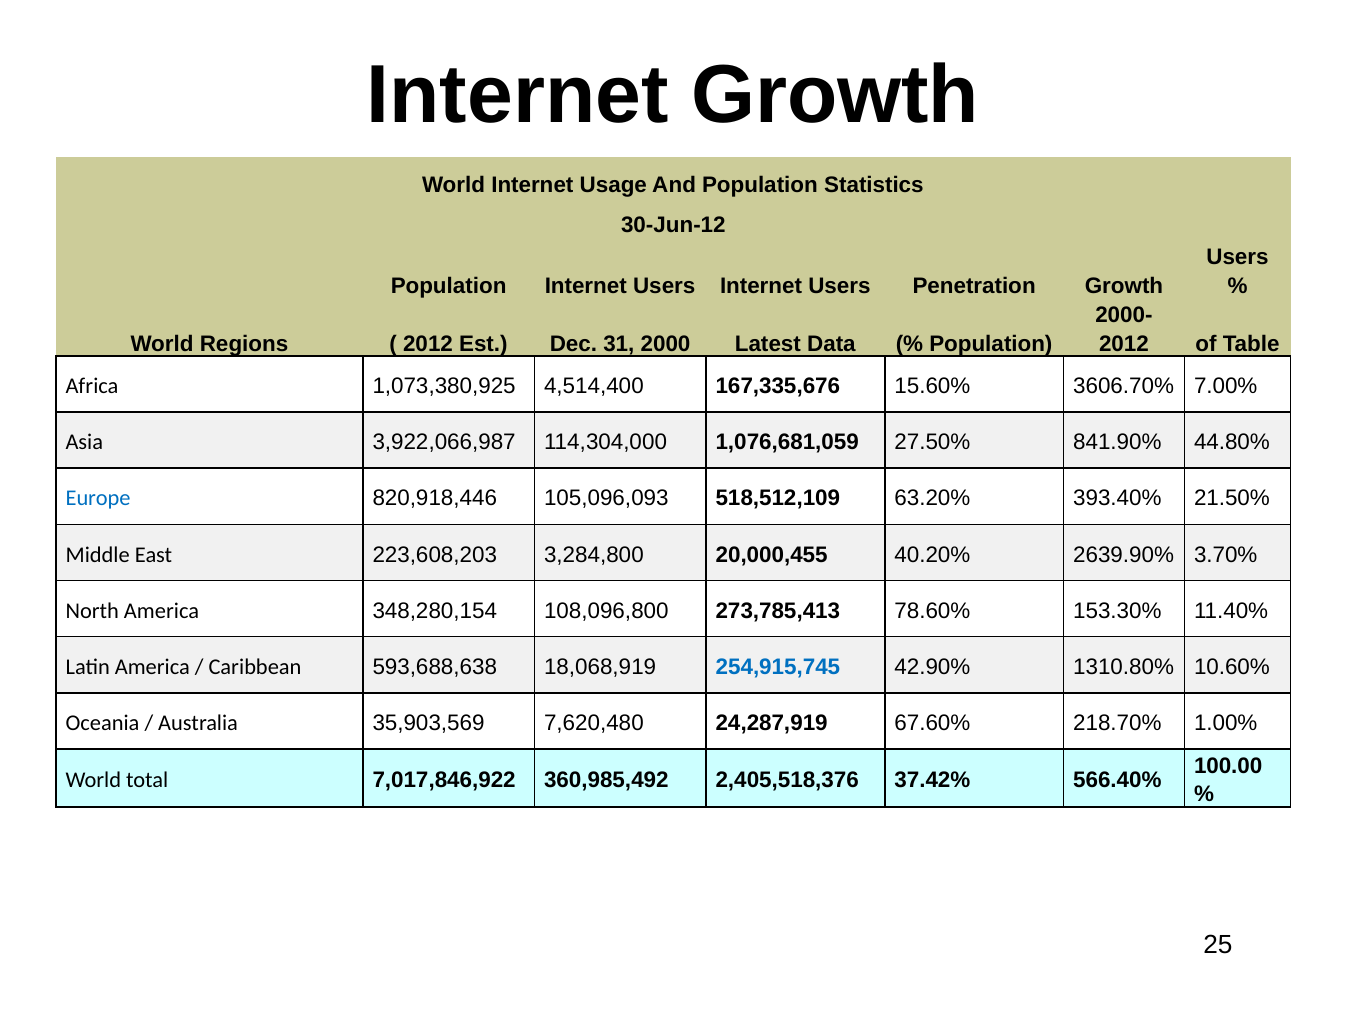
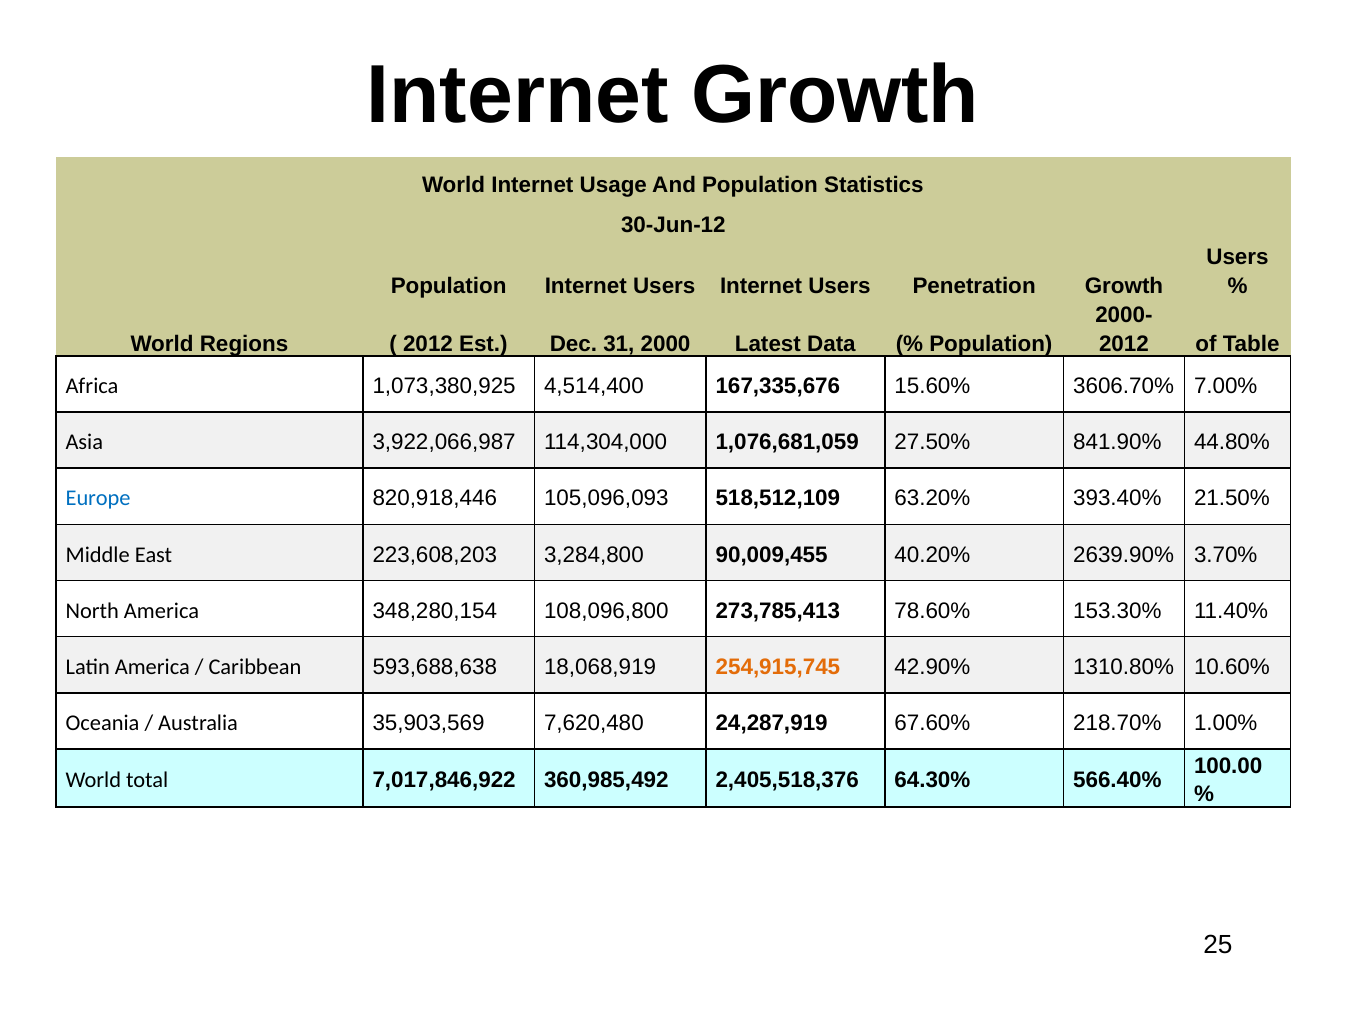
20,000,455: 20,000,455 -> 90,009,455
254,915,745 colour: blue -> orange
37.42%: 37.42% -> 64.30%
